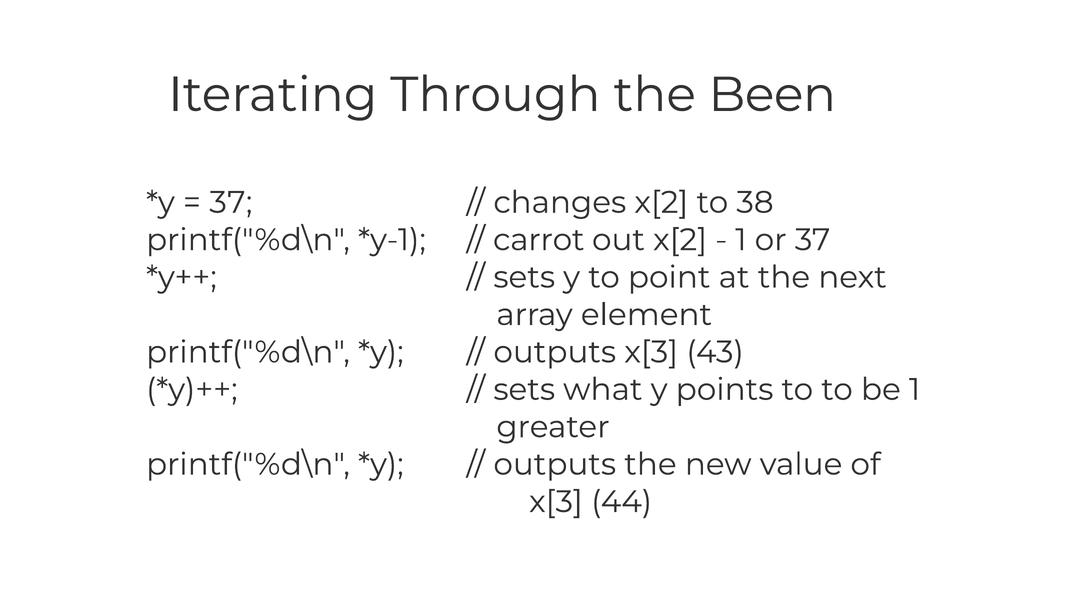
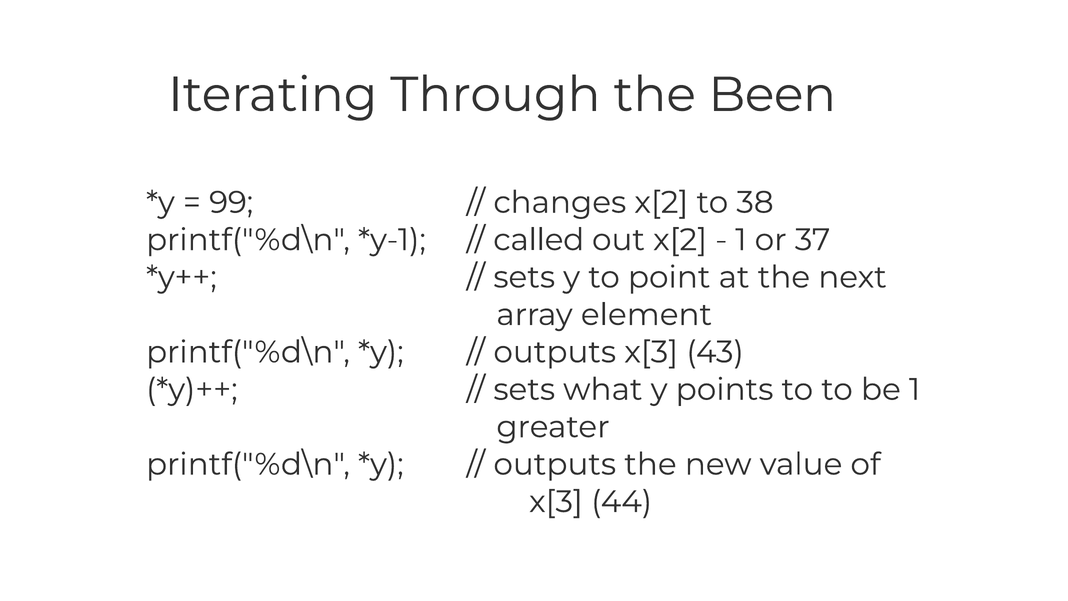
37 at (231, 202): 37 -> 99
carrot: carrot -> called
